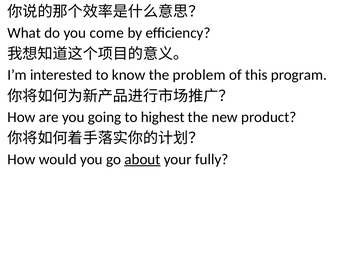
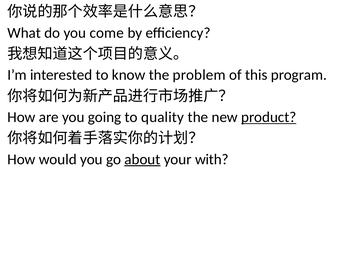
highest: highest -> quality
product underline: none -> present
fully: fully -> with
